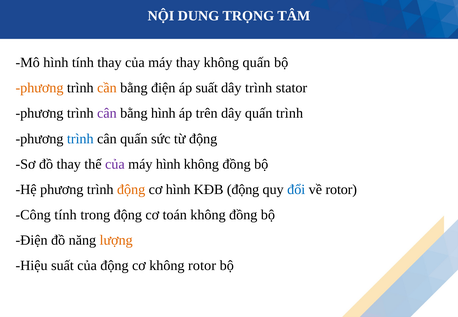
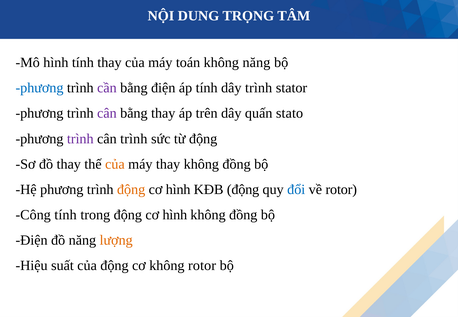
máy thay: thay -> toán
không quấn: quấn -> năng
phương at (40, 88) colour: orange -> blue
cần colour: orange -> purple
áp suất: suất -> tính
bằng hình: hình -> thay
quấn trình: trình -> stato
trình at (80, 139) colour: blue -> purple
cân quấn: quấn -> trình
của at (115, 164) colour: purple -> orange
máy hình: hình -> thay
trong động cơ toán: toán -> hình
